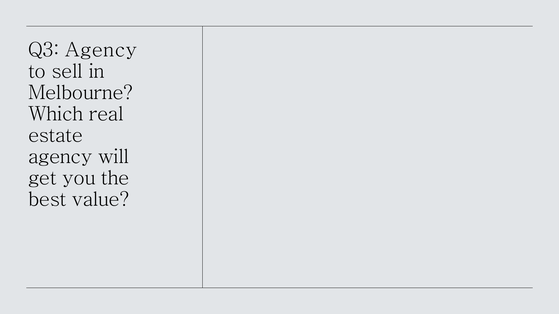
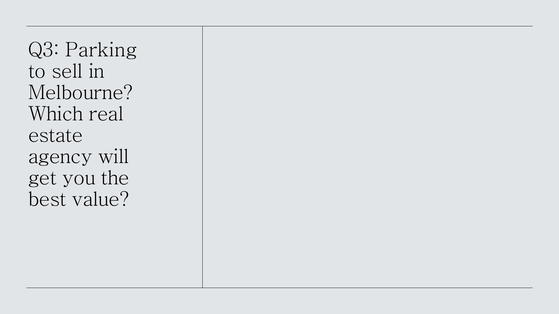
Q3 Agency: Agency -> Parking
